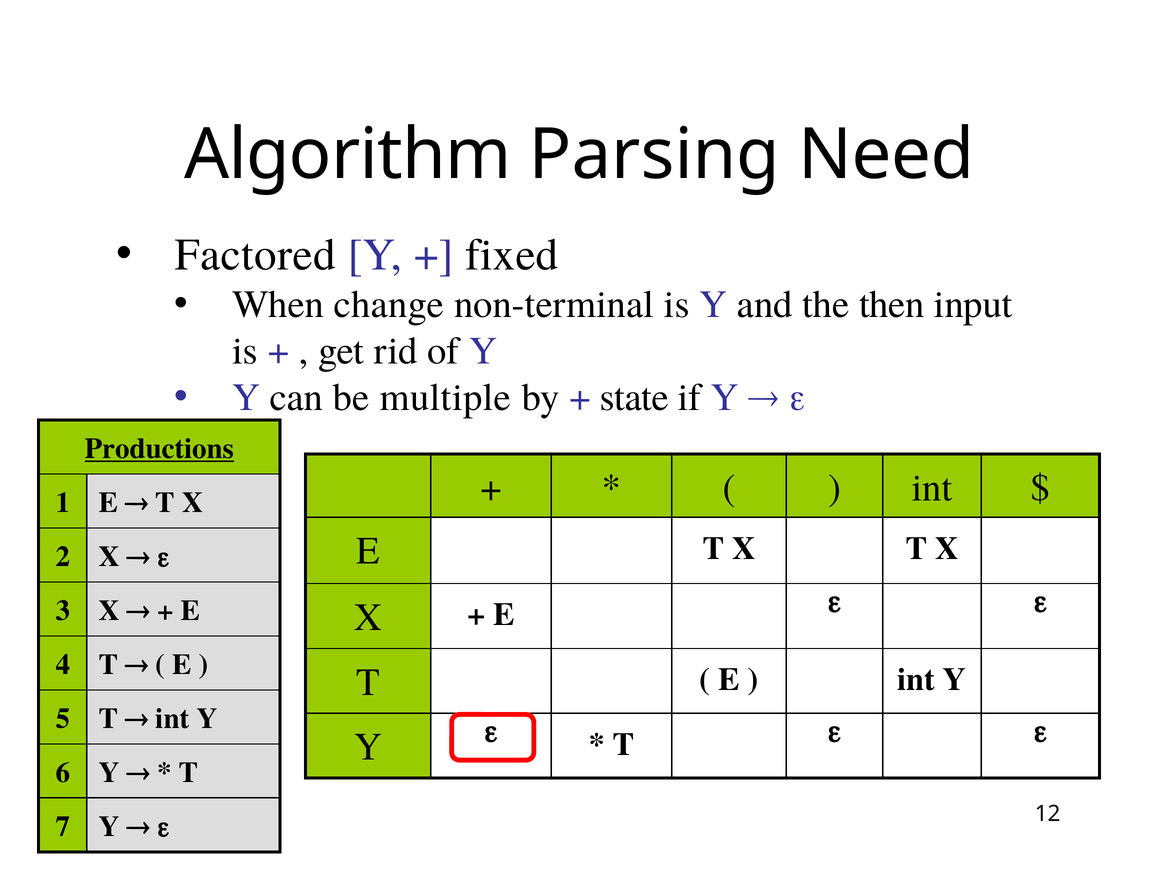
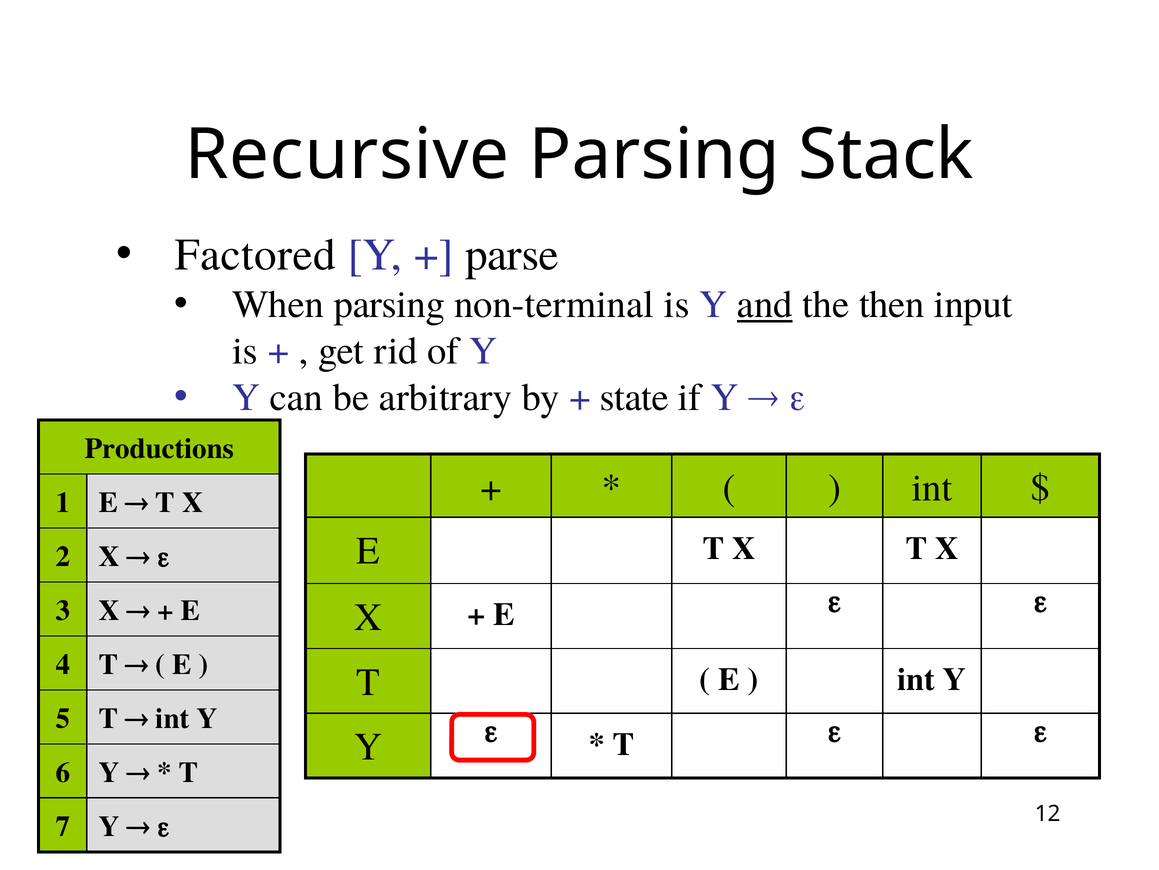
Algorithm: Algorithm -> Recursive
Need: Need -> Stack
fixed: fixed -> parse
When change: change -> parsing
and underline: none -> present
multiple: multiple -> arbitrary
Productions underline: present -> none
